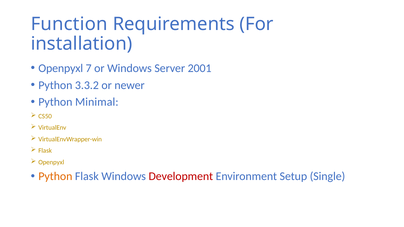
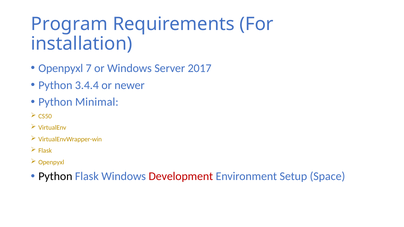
Function: Function -> Program
2001: 2001 -> 2017
3.3.2: 3.3.2 -> 3.4.4
Python at (55, 177) colour: orange -> black
Single: Single -> Space
